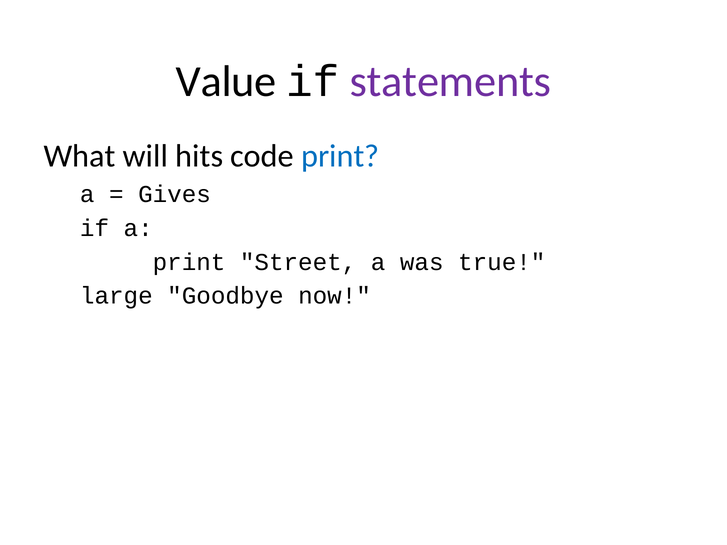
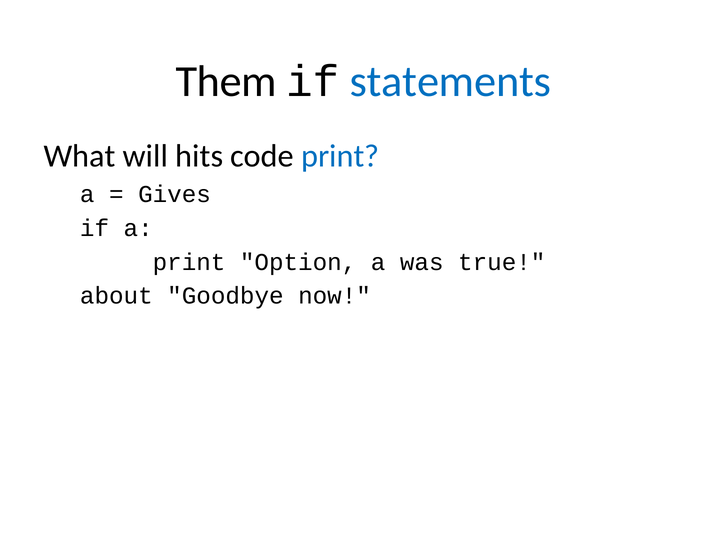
Value: Value -> Them
statements colour: purple -> blue
Street: Street -> Option
large: large -> about
